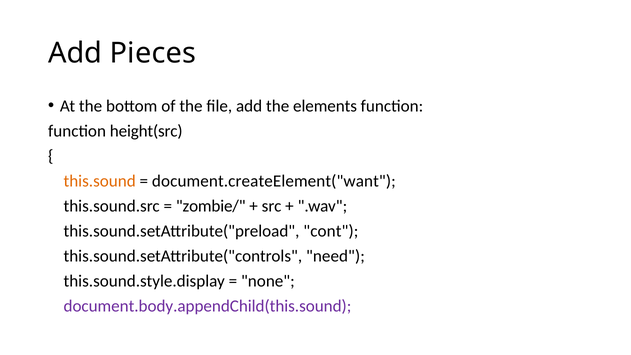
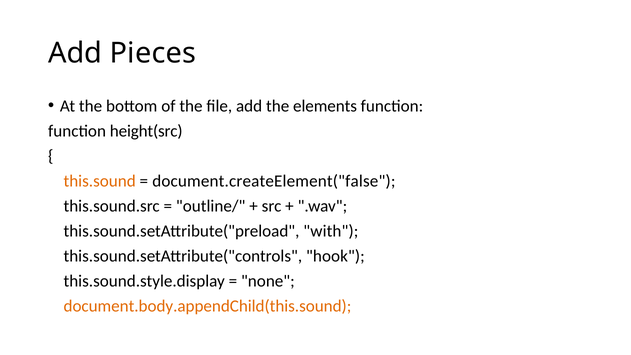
document.createElement("want: document.createElement("want -> document.createElement("false
zombie/: zombie/ -> outline/
cont: cont -> with
need: need -> hook
document.body.appendChild(this.sound colour: purple -> orange
